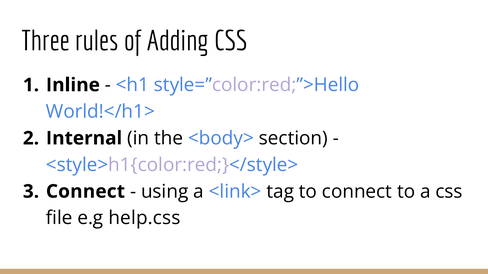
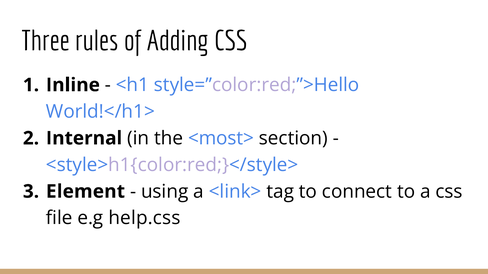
<body>: <body> -> <most>
Connect at (85, 192): Connect -> Element
